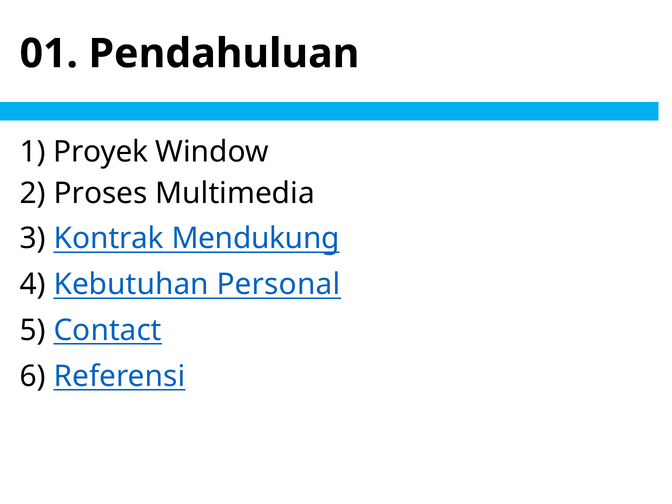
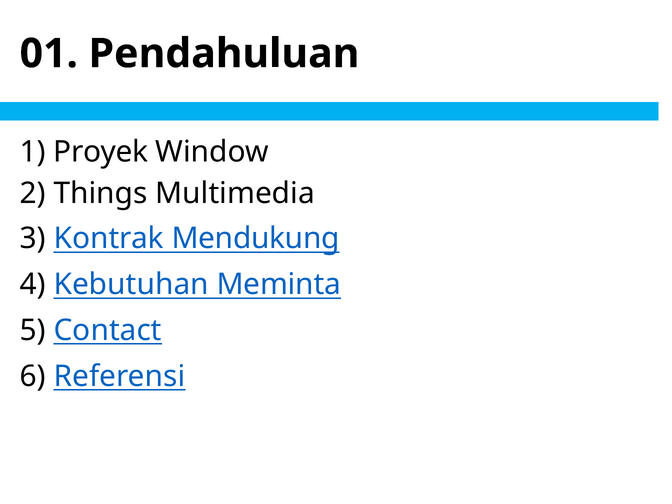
Proses: Proses -> Things
Personal: Personal -> Meminta
